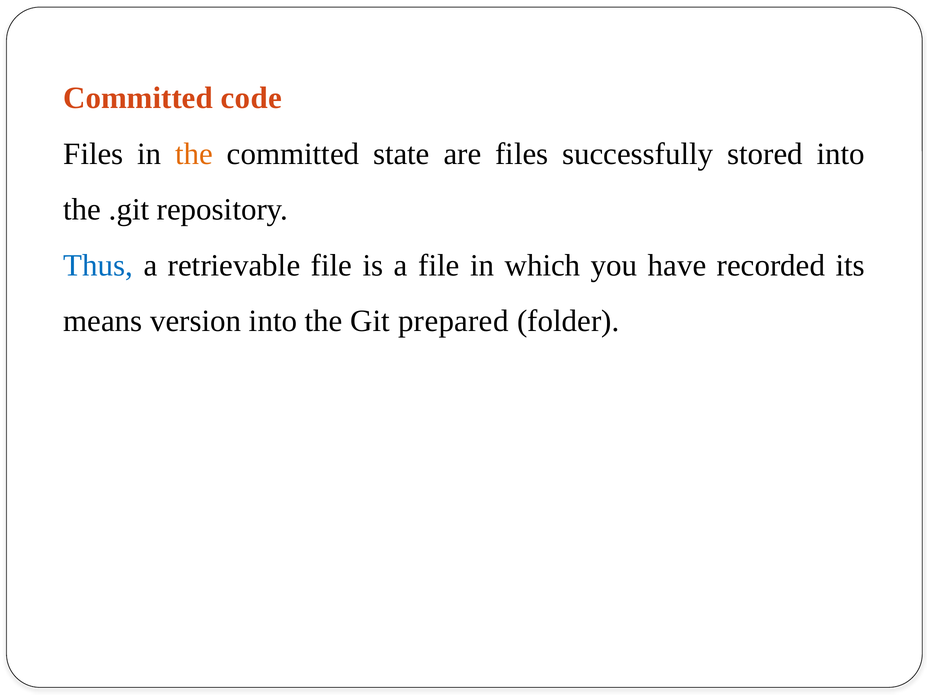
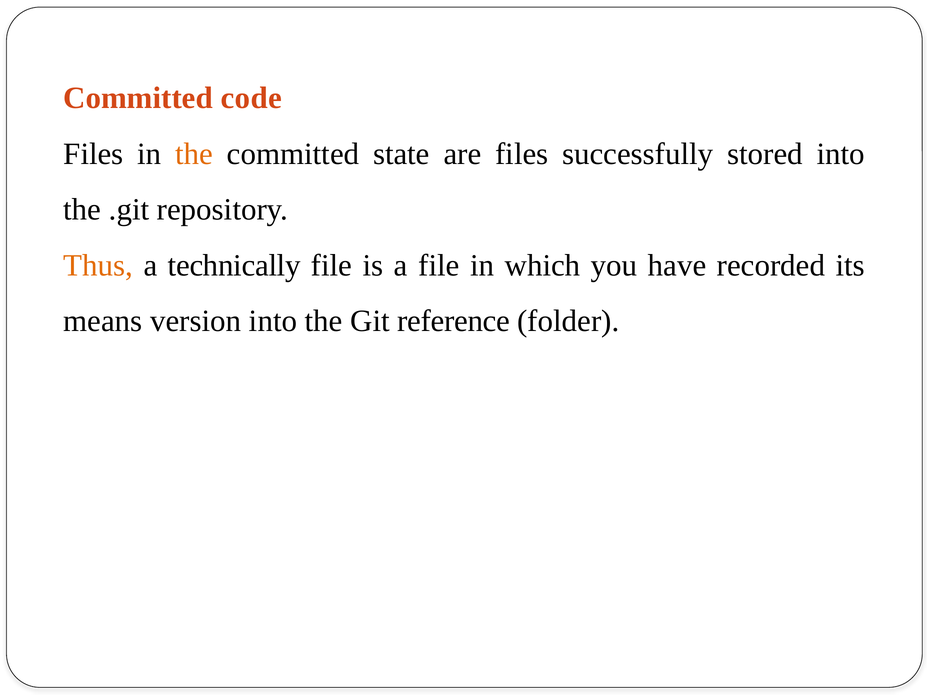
Thus colour: blue -> orange
retrievable: retrievable -> technically
prepared: prepared -> reference
